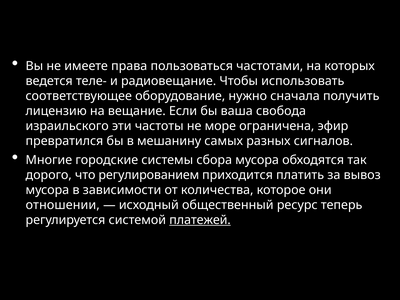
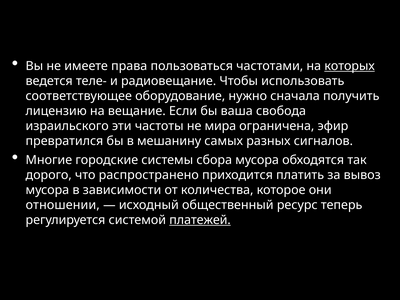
которых underline: none -> present
море: море -> мира
регулированием: регулированием -> распространено
